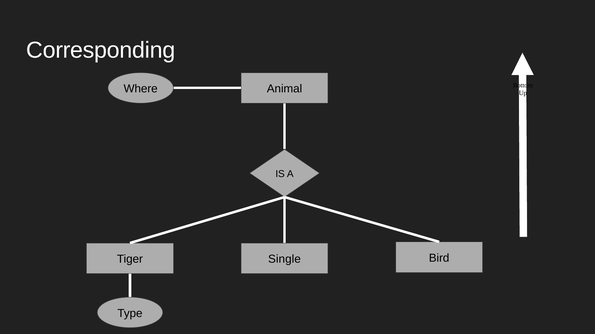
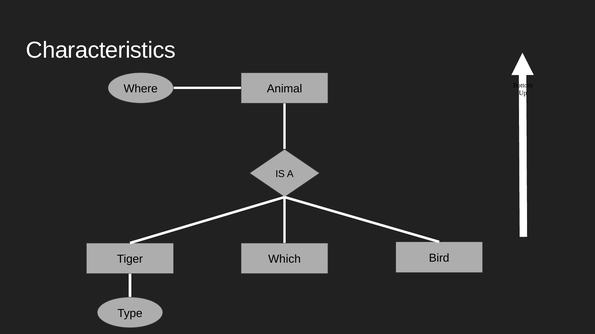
Corresponding: Corresponding -> Characteristics
Single: Single -> Which
